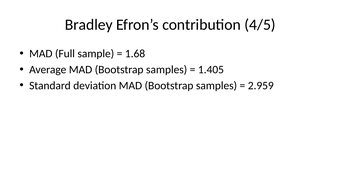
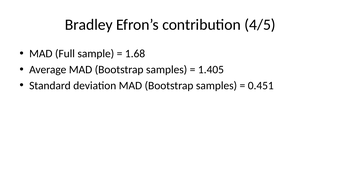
2.959: 2.959 -> 0.451
